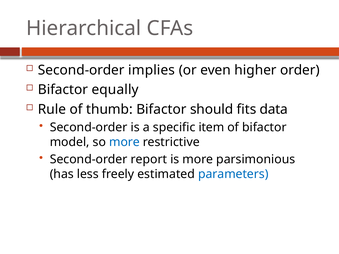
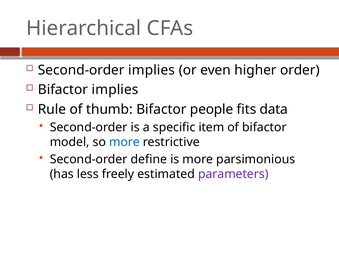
Bifactor equally: equally -> implies
should: should -> people
report: report -> define
parameters colour: blue -> purple
